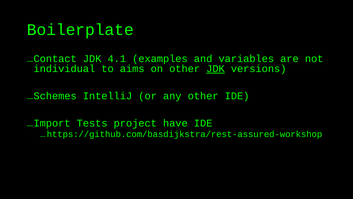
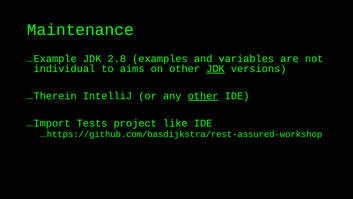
Boilerplate: Boilerplate -> Maintenance
Contact: Contact -> Example
4.1: 4.1 -> 2.8
Schemes: Schemes -> Therein
other at (203, 96) underline: none -> present
have: have -> like
